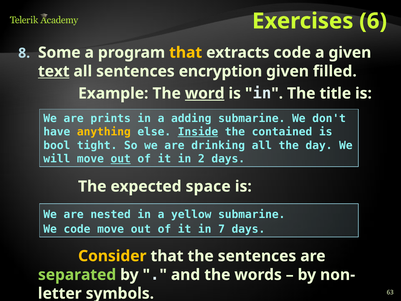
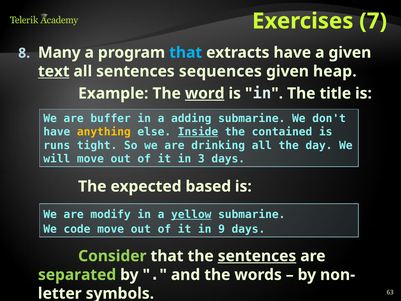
6: 6 -> 7
Some: Some -> Many
that at (186, 53) colour: yellow -> light blue
extracts code: code -> have
encryption: encryption -> sequences
filled: filled -> heap
prints: prints -> buffer
bool: bool -> runs
out at (121, 159) underline: present -> none
2: 2 -> 3
space: space -> based
nested: nested -> modify
yellow underline: none -> present
7: 7 -> 9
Consider colour: yellow -> light green
sentences at (257, 256) underline: none -> present
